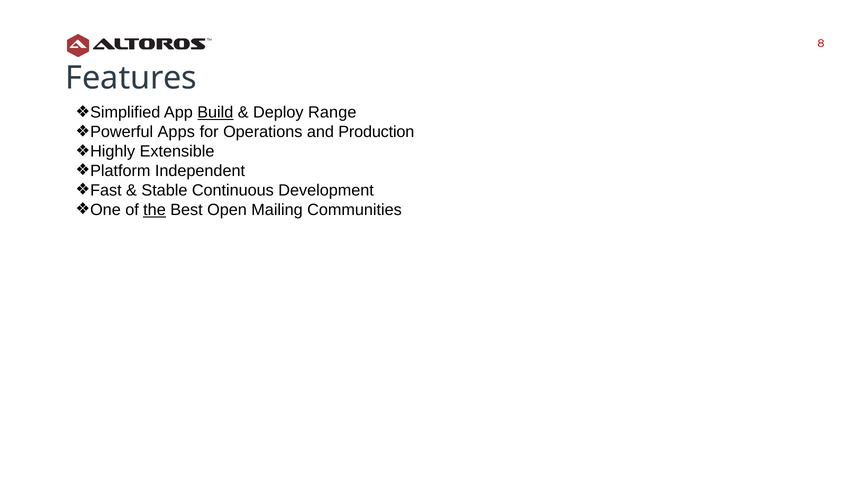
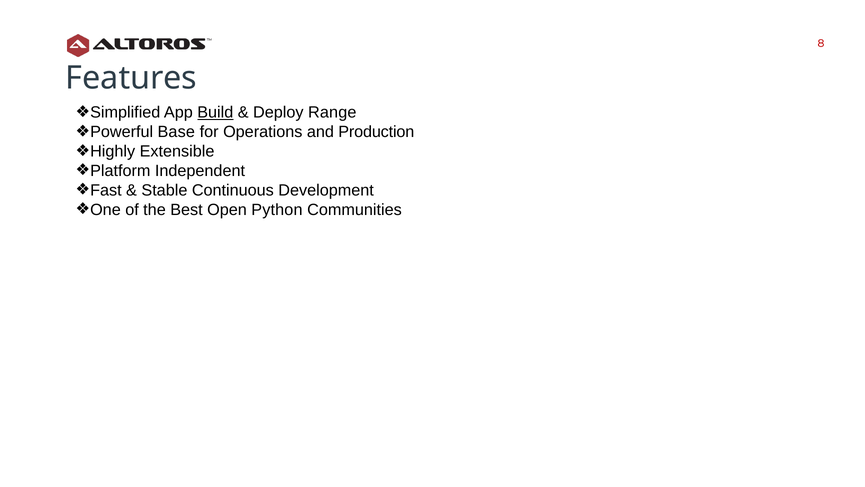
Apps: Apps -> Base
the underline: present -> none
Mailing: Mailing -> Python
